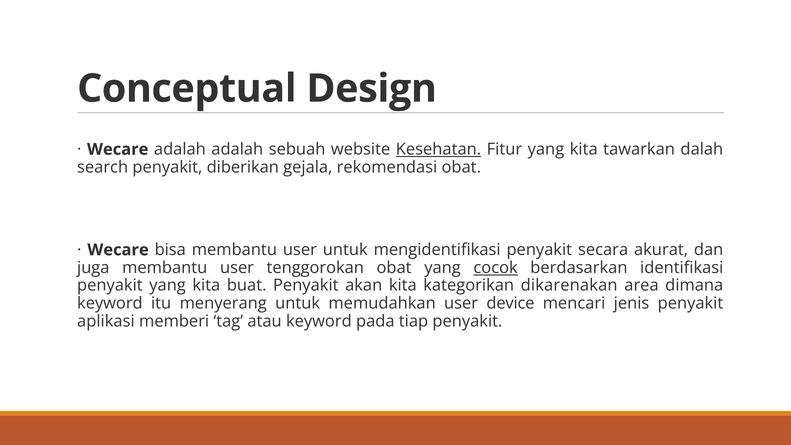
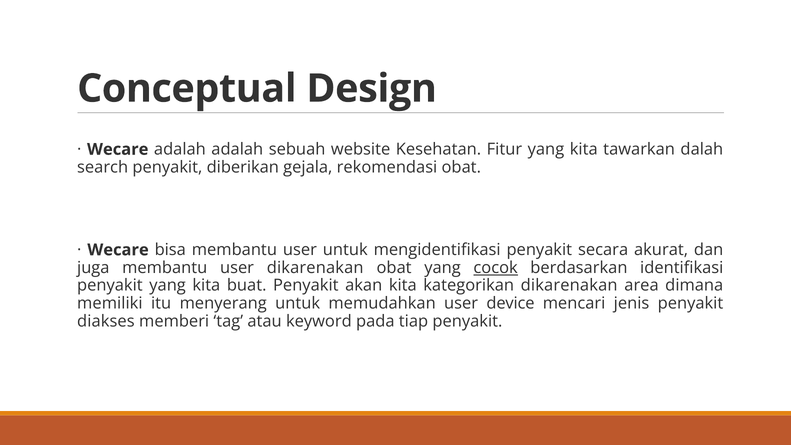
Kesehatan underline: present -> none
user tenggorokan: tenggorokan -> dikarenakan
keyword at (110, 303): keyword -> memiliki
aplikasi: aplikasi -> diakses
